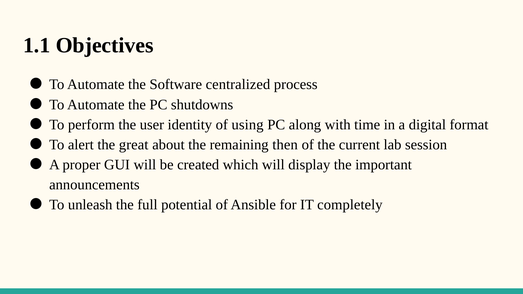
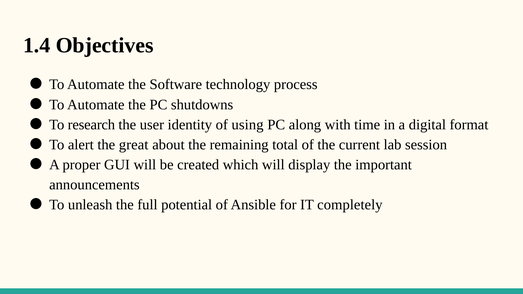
1.1: 1.1 -> 1.4
centralized: centralized -> technology
perform: perform -> research
then: then -> total
